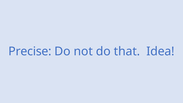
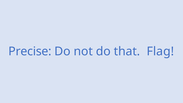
Idea: Idea -> Flag
